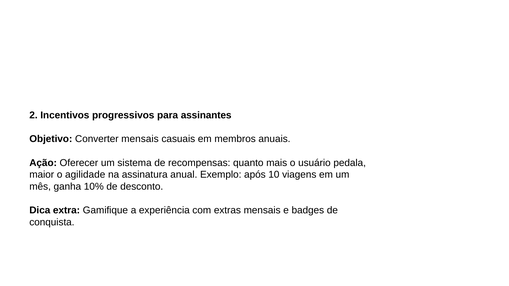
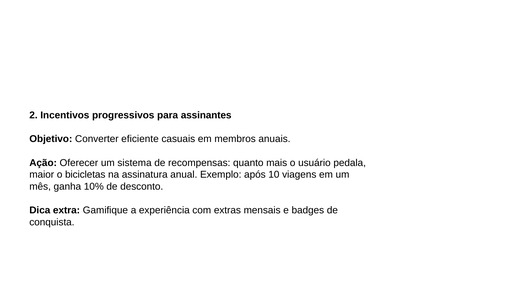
Converter mensais: mensais -> eficiente
agilidade: agilidade -> bicicletas
